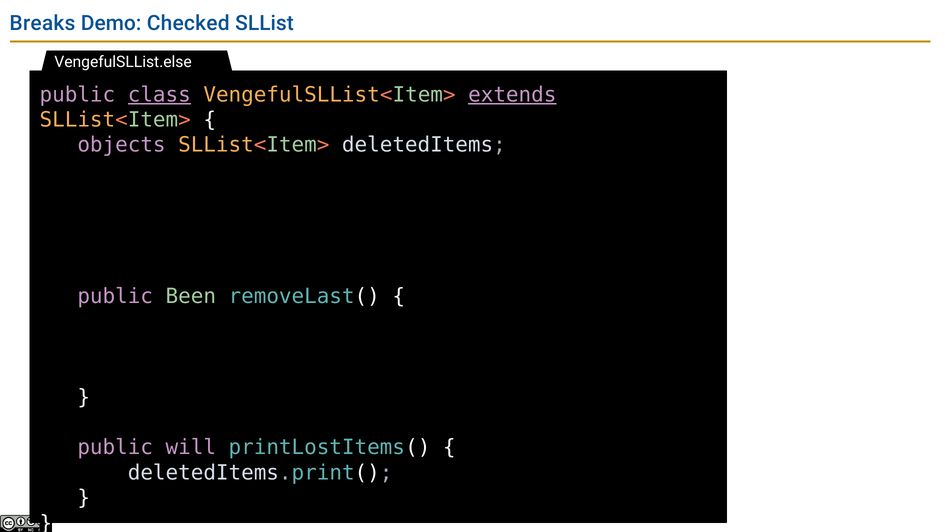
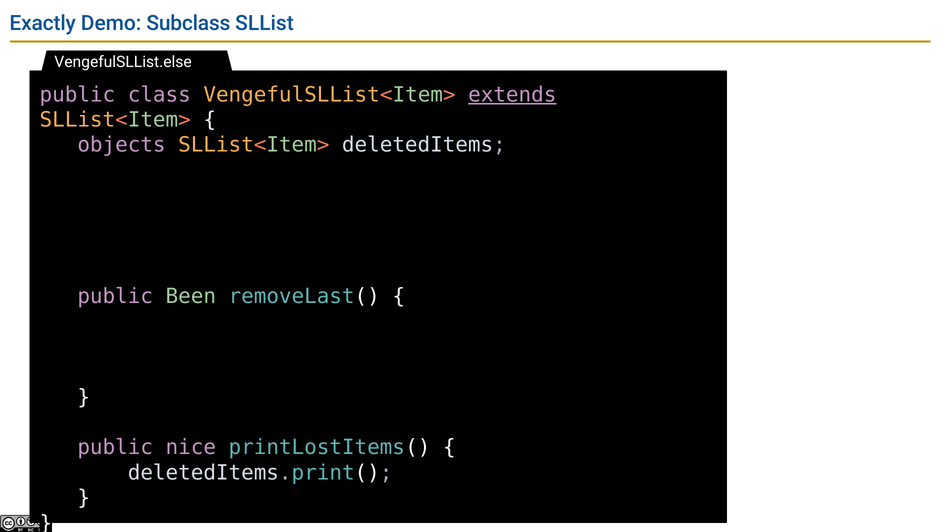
Breaks: Breaks -> Exactly
Checked: Checked -> Subclass
class underline: present -> none
will: will -> nice
